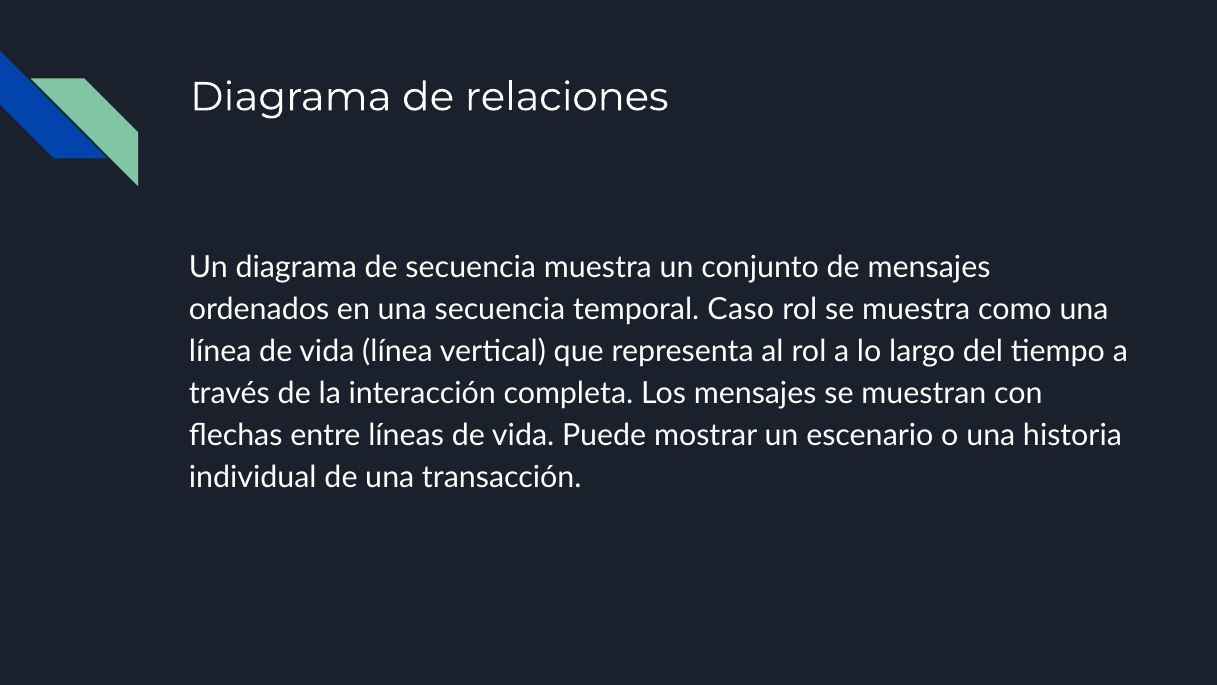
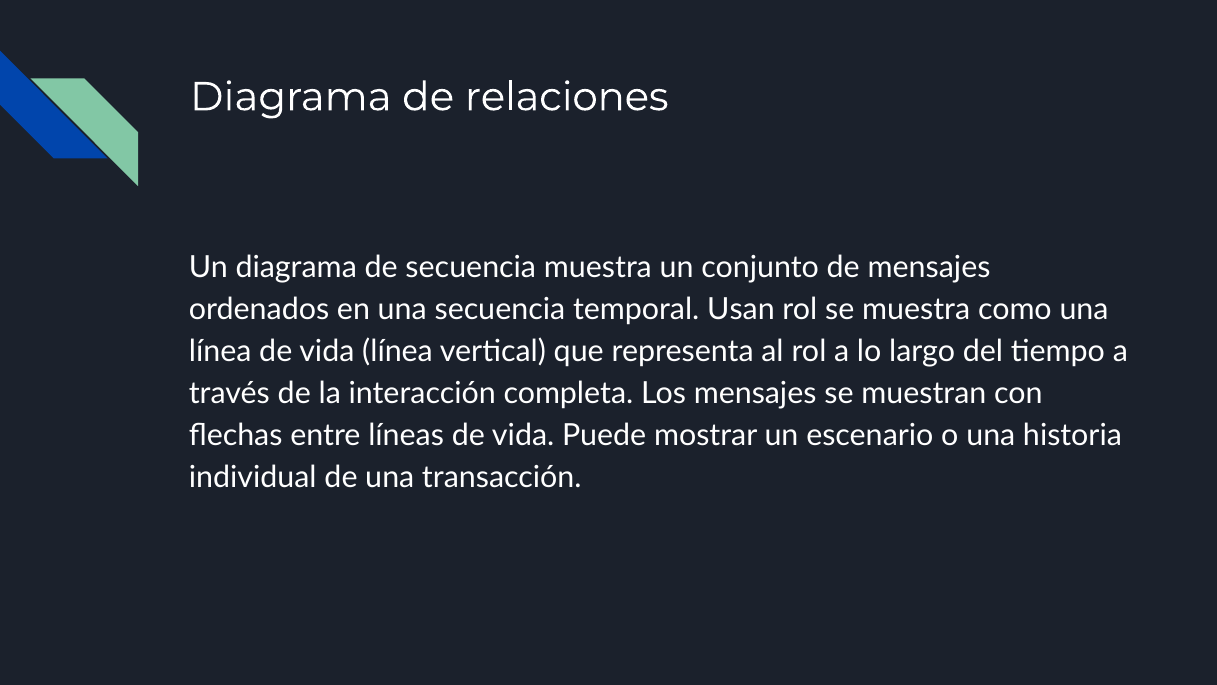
Caso: Caso -> Usan
